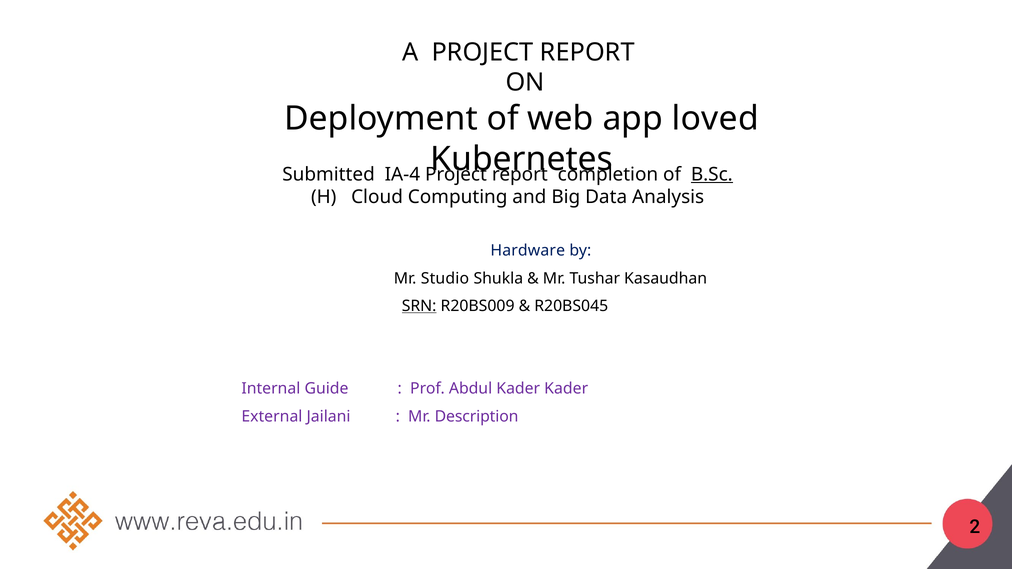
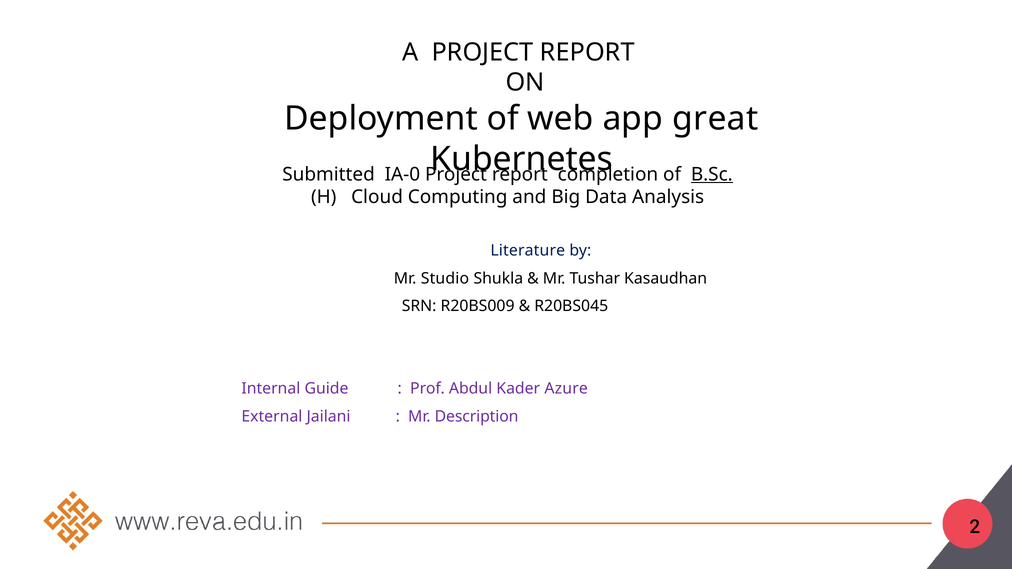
loved: loved -> great
IA-4: IA-4 -> IA-0
Hardware: Hardware -> Literature
SRN underline: present -> none
Kader Kader: Kader -> Azure
